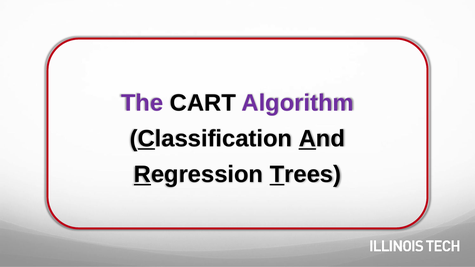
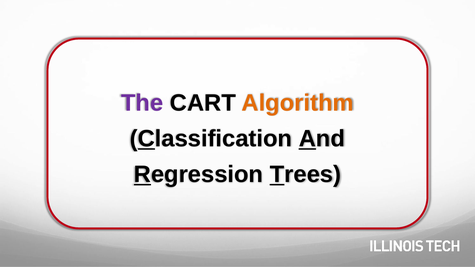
Algorithm colour: purple -> orange
